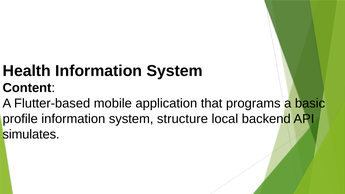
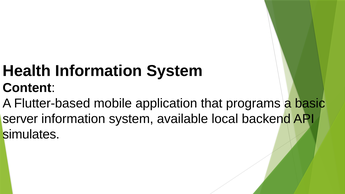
profile: profile -> server
structure: structure -> available
